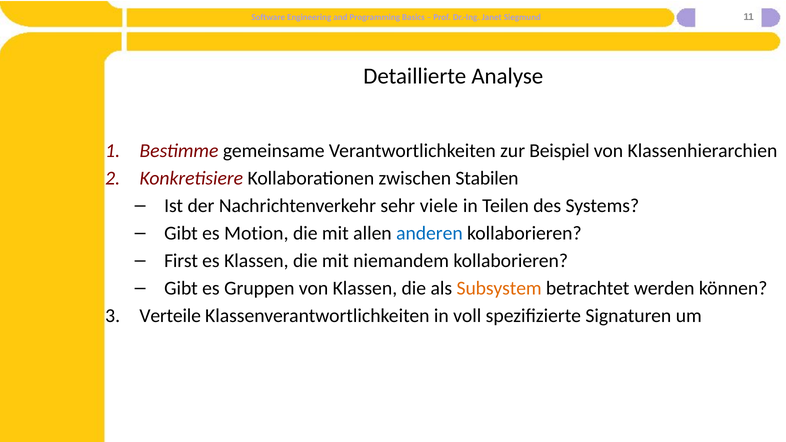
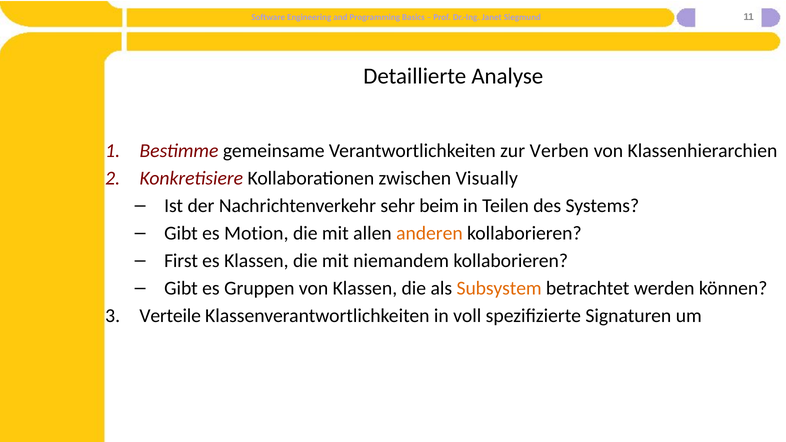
Beispiel: Beispiel -> Verben
Stabilen: Stabilen -> Visually
viele: viele -> beim
anderen colour: blue -> orange
